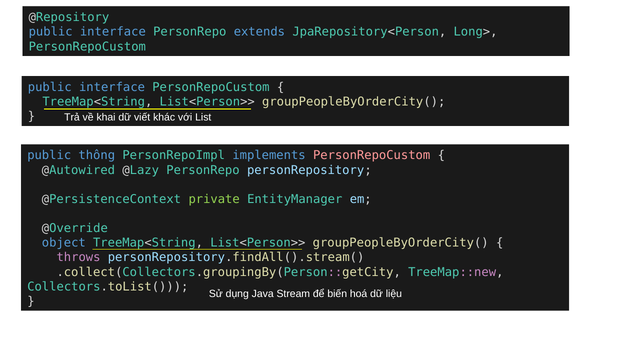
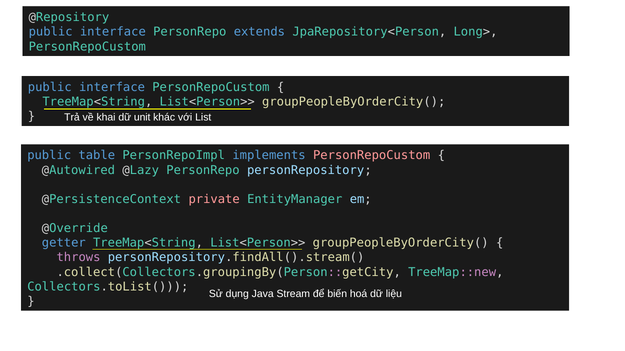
viết: viết -> unit
thông: thông -> table
private colour: light green -> pink
object: object -> getter
